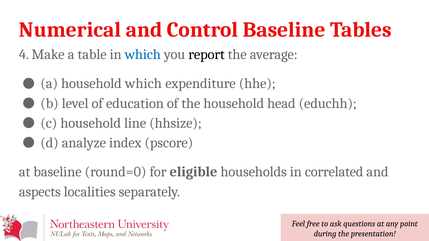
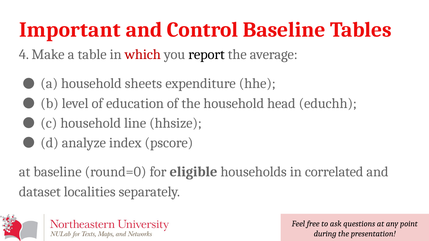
Numerical: Numerical -> Important
which at (143, 54) colour: blue -> red
household which: which -> sheets
aspects: aspects -> dataset
